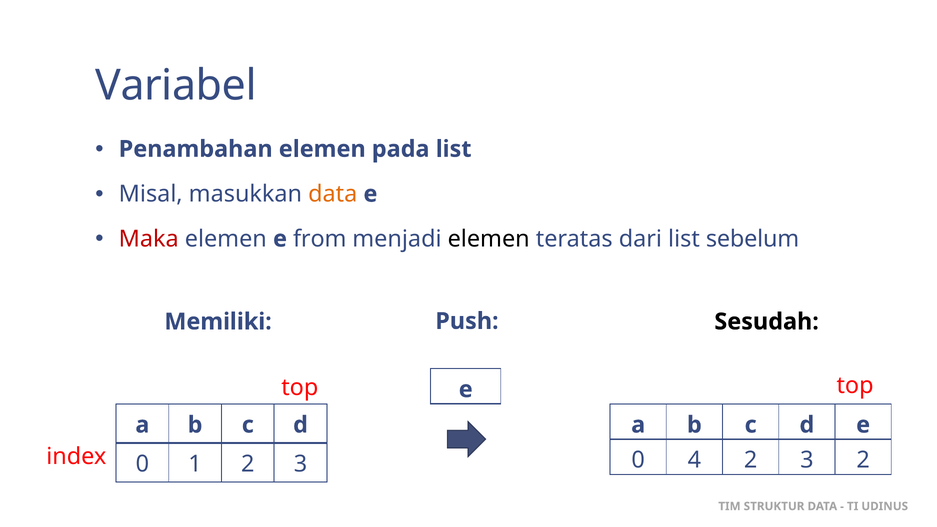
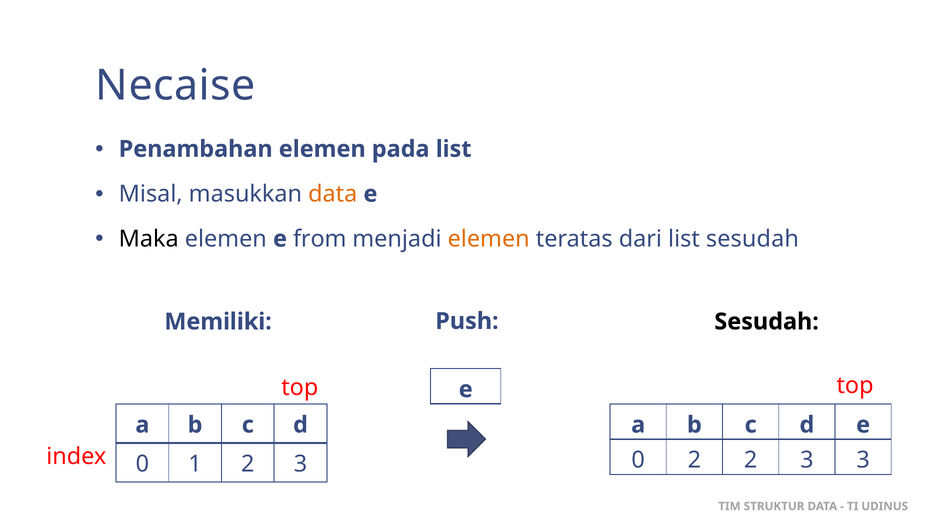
Variabel: Variabel -> Necaise
Maka colour: red -> black
elemen at (489, 239) colour: black -> orange
list sebelum: sebelum -> sesudah
0 4: 4 -> 2
3 2: 2 -> 3
